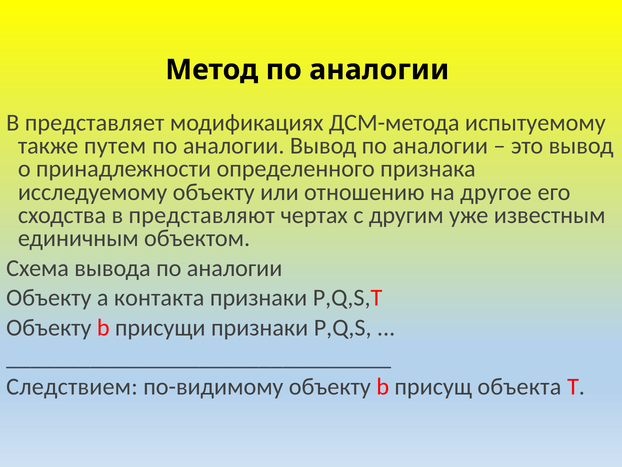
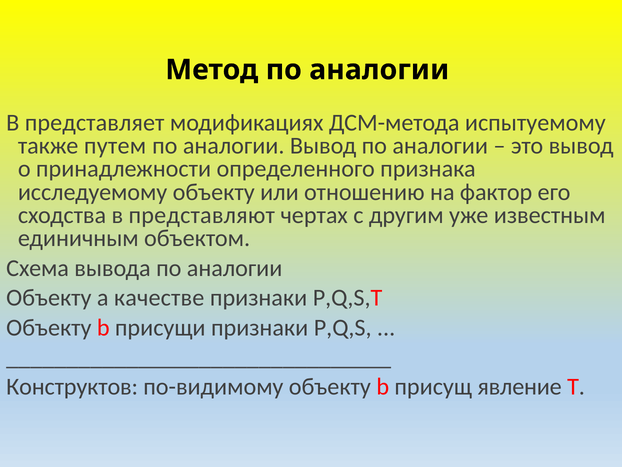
другое: другое -> фактор
контакта: контакта -> качестве
Следствием: Следствием -> Конструктов
объекта: объекта -> явление
